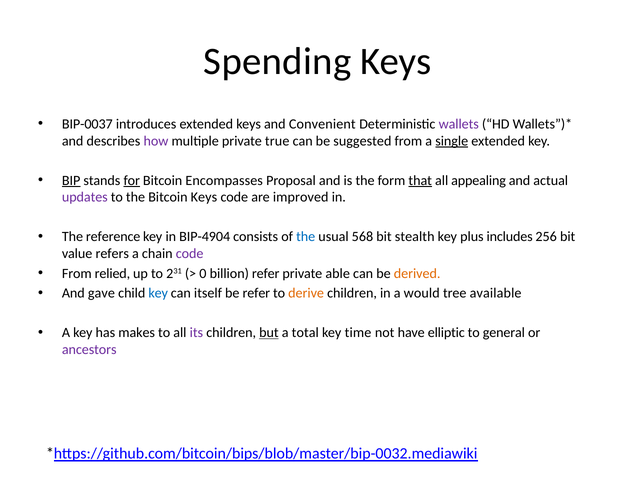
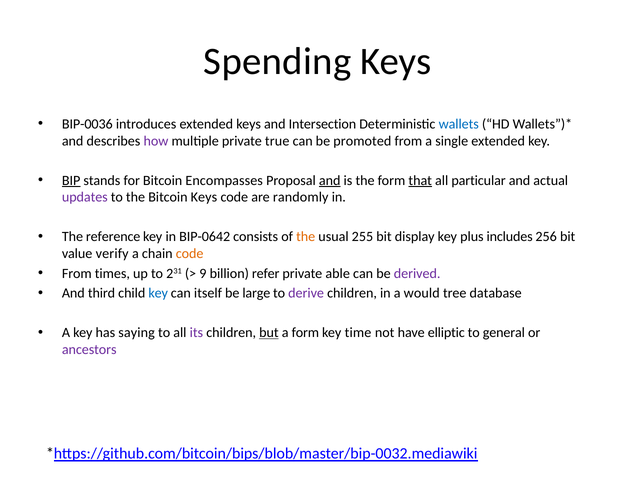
BIP-0037: BIP-0037 -> BIP-0036
Convenient: Convenient -> Intersection
wallets colour: purple -> blue
suggested: suggested -> promoted
single underline: present -> none
for underline: present -> none
and at (330, 180) underline: none -> present
appealing: appealing -> particular
improved: improved -> randomly
BIP-4904: BIP-4904 -> BIP-0642
the at (306, 236) colour: blue -> orange
568: 568 -> 255
stealth: stealth -> display
refers: refers -> verify
code at (190, 253) colour: purple -> orange
relied: relied -> times
0: 0 -> 9
derived colour: orange -> purple
gave: gave -> third
be refer: refer -> large
derive colour: orange -> purple
available: available -> database
makes: makes -> saying
a total: total -> form
